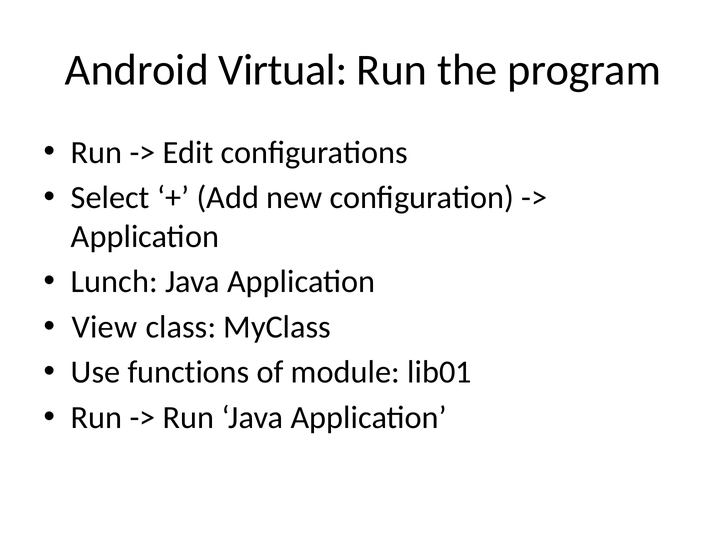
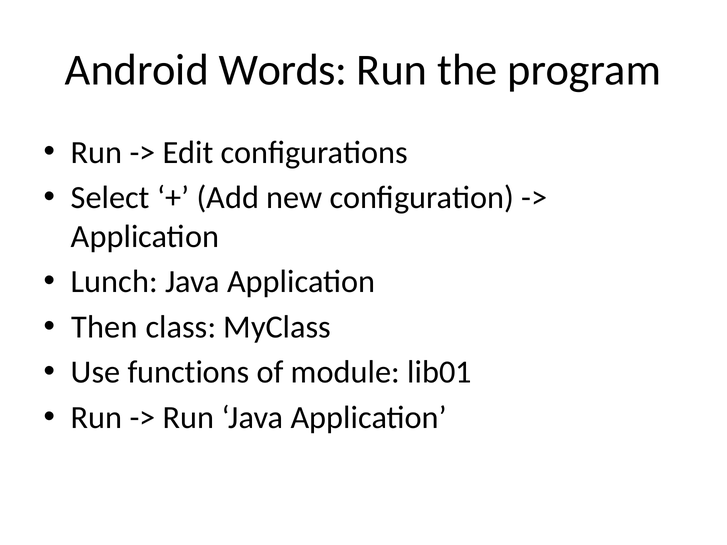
Virtual: Virtual -> Words
View: View -> Then
